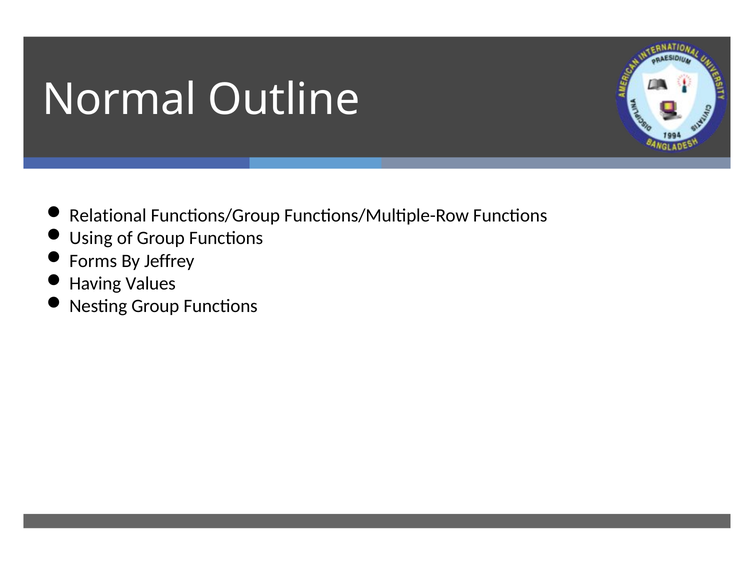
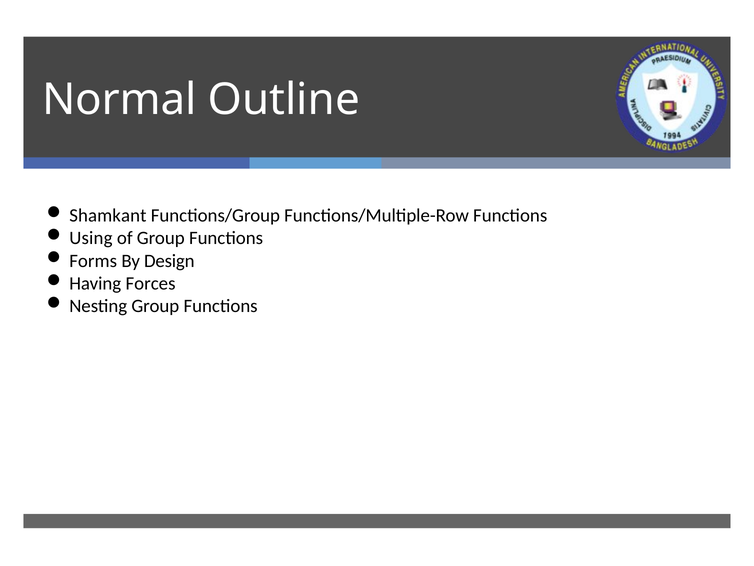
Relational: Relational -> Shamkant
Jeffrey: Jeffrey -> Design
Values: Values -> Forces
